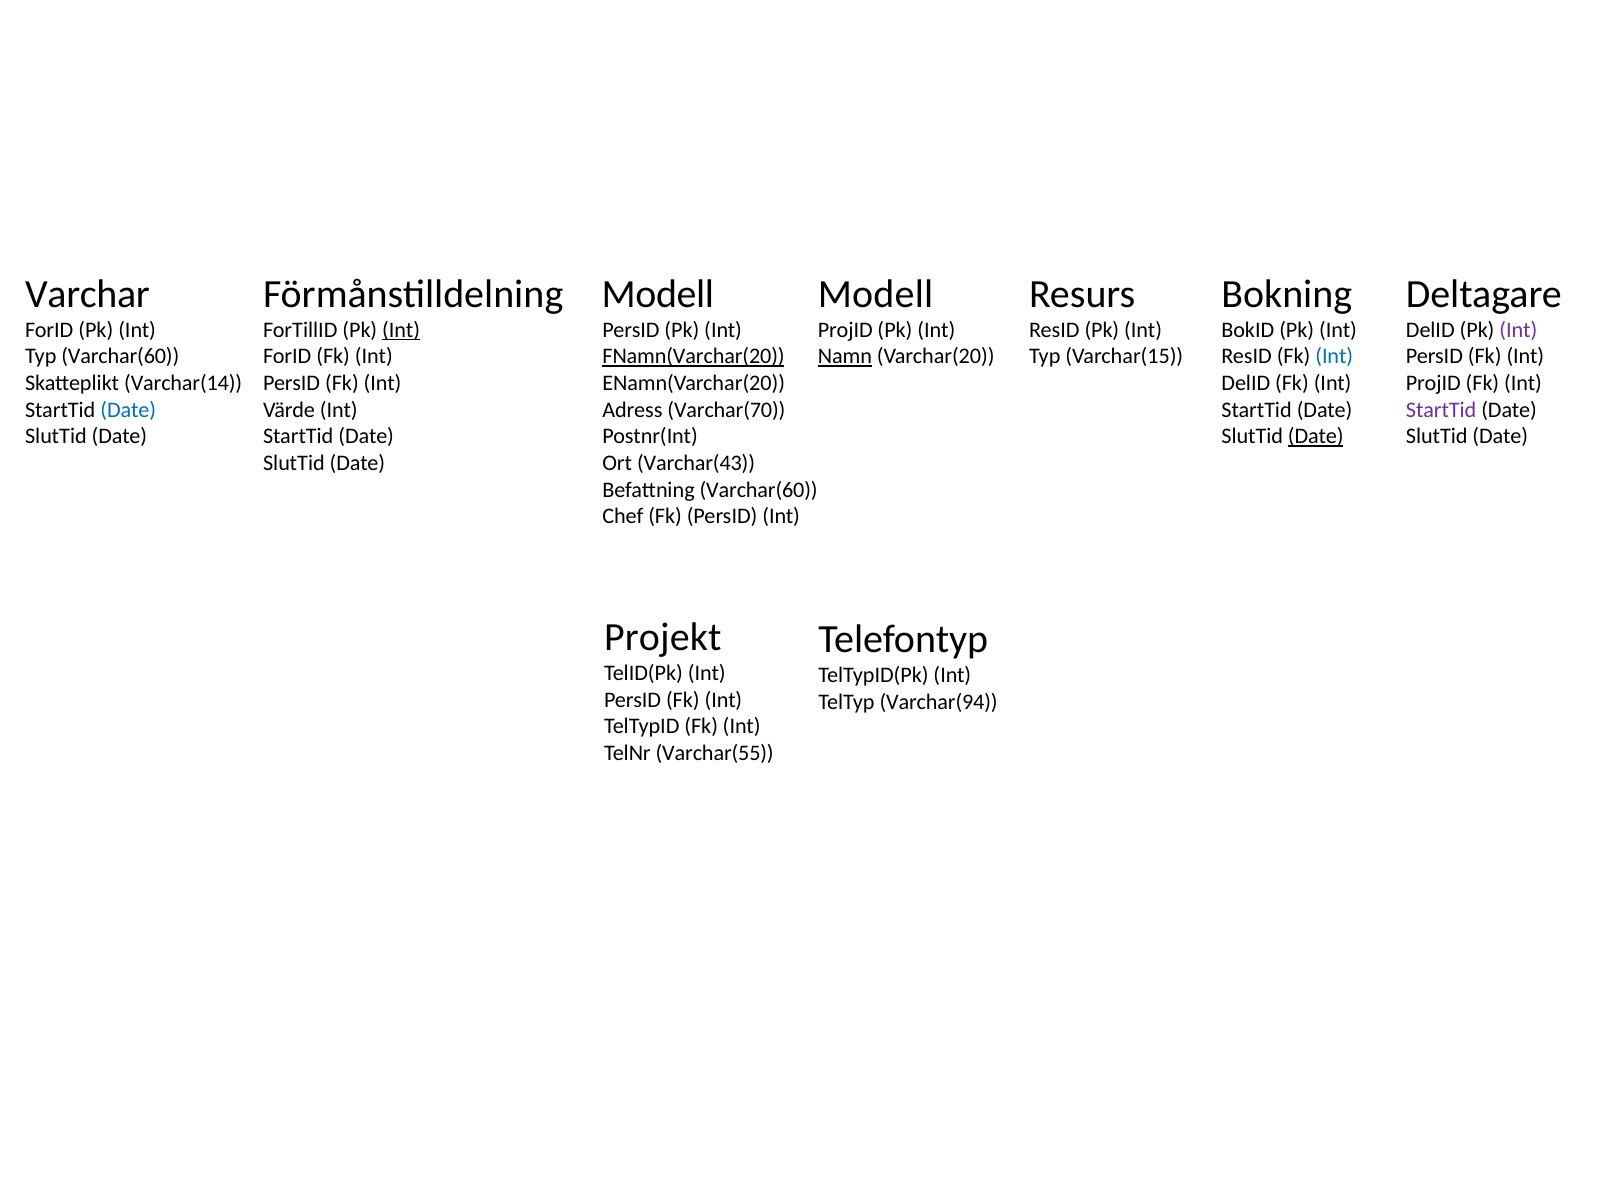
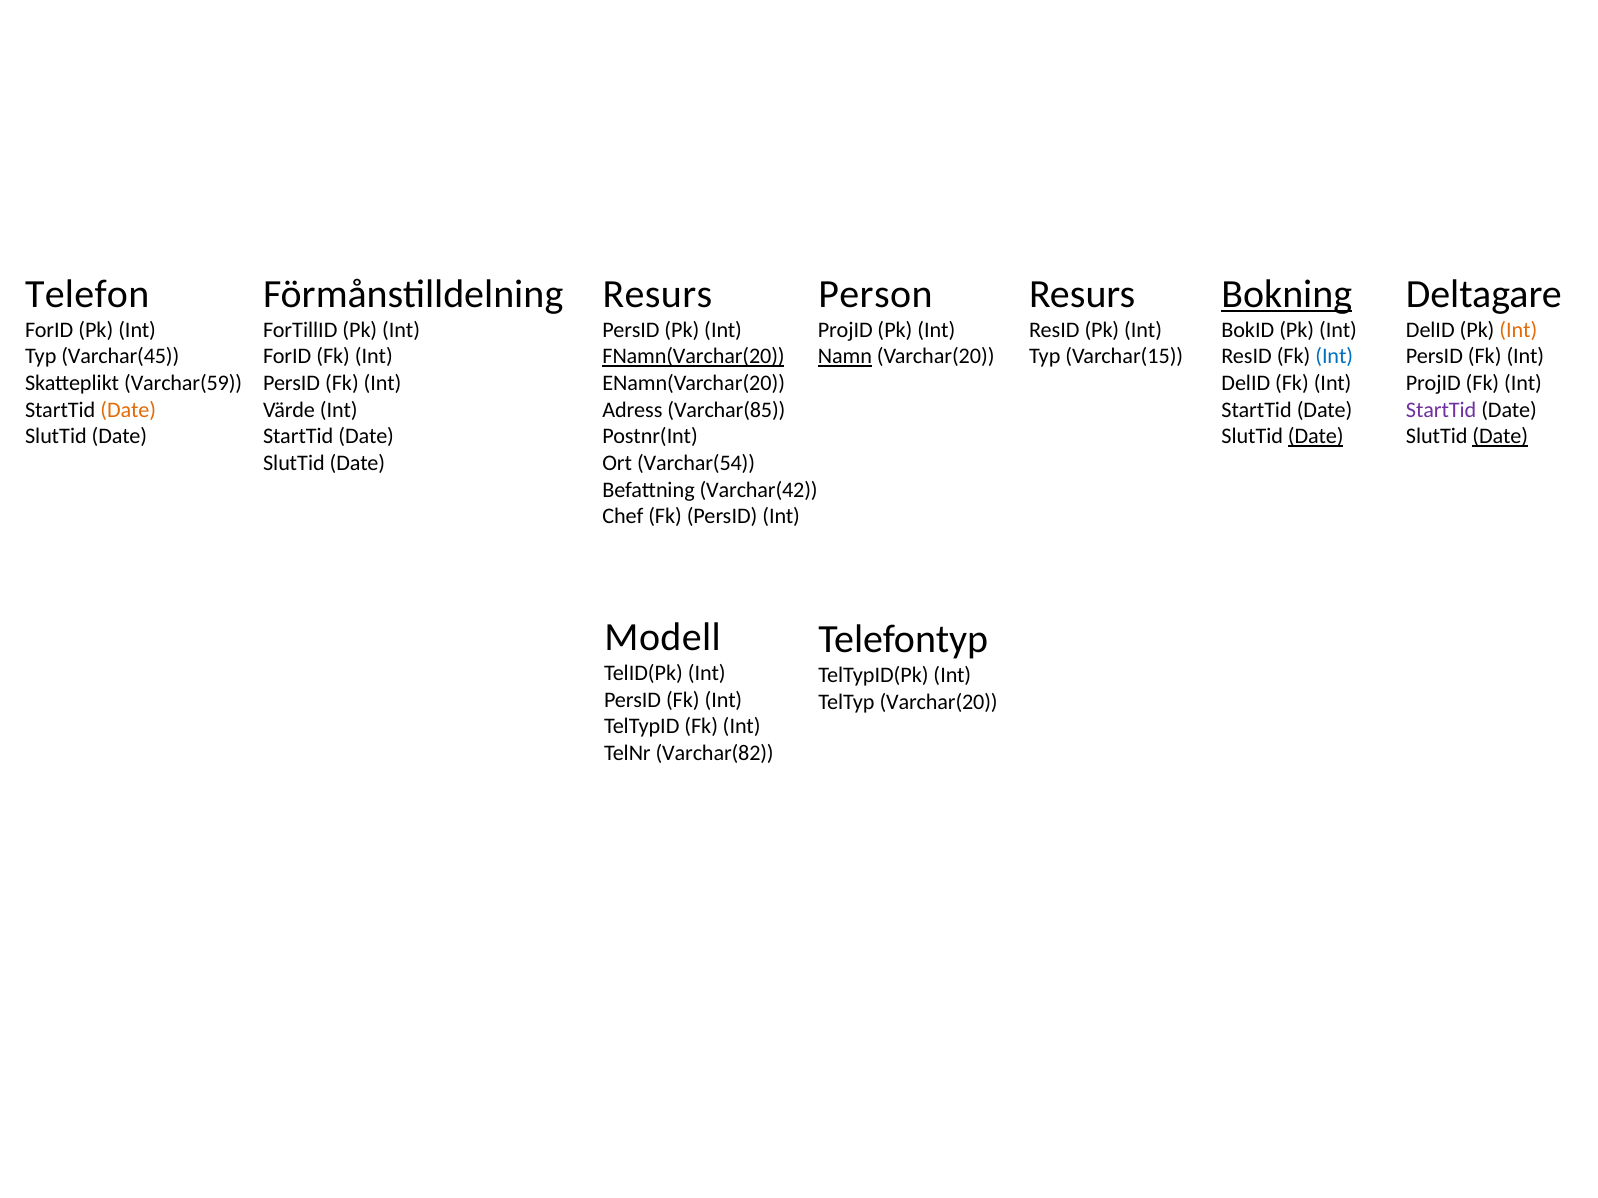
Varchar: Varchar -> Telefon
Modell at (658, 294): Modell -> Resurs
Modell at (876, 294): Modell -> Person
Bokning underline: none -> present
Int at (401, 330) underline: present -> none
Int at (1518, 330) colour: purple -> orange
Typ Varchar(60: Varchar(60 -> Varchar(45
Varchar(14: Varchar(14 -> Varchar(59
Date at (128, 410) colour: blue -> orange
Varchar(70: Varchar(70 -> Varchar(85
Date at (1500, 437) underline: none -> present
Varchar(43: Varchar(43 -> Varchar(54
Befattning Varchar(60: Varchar(60 -> Varchar(42
Projekt: Projekt -> Modell
TelTyp Varchar(94: Varchar(94 -> Varchar(20
Varchar(55: Varchar(55 -> Varchar(82
